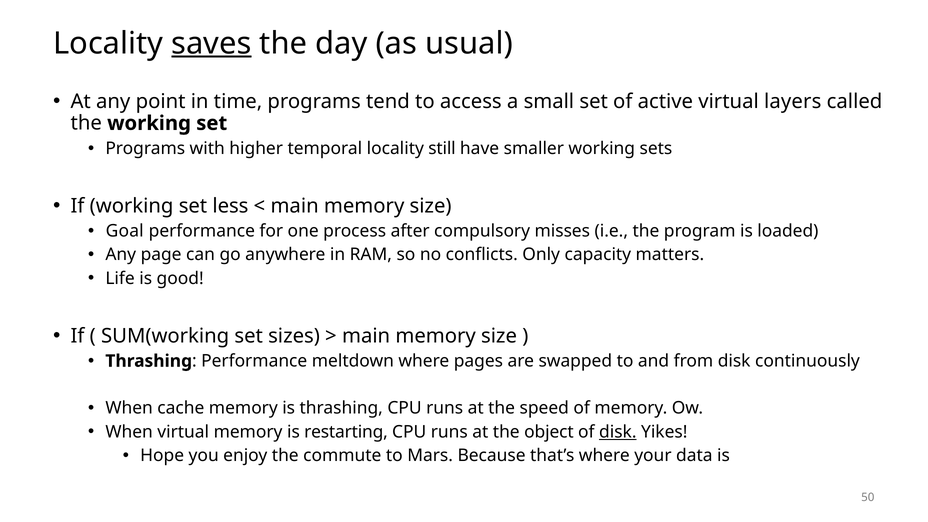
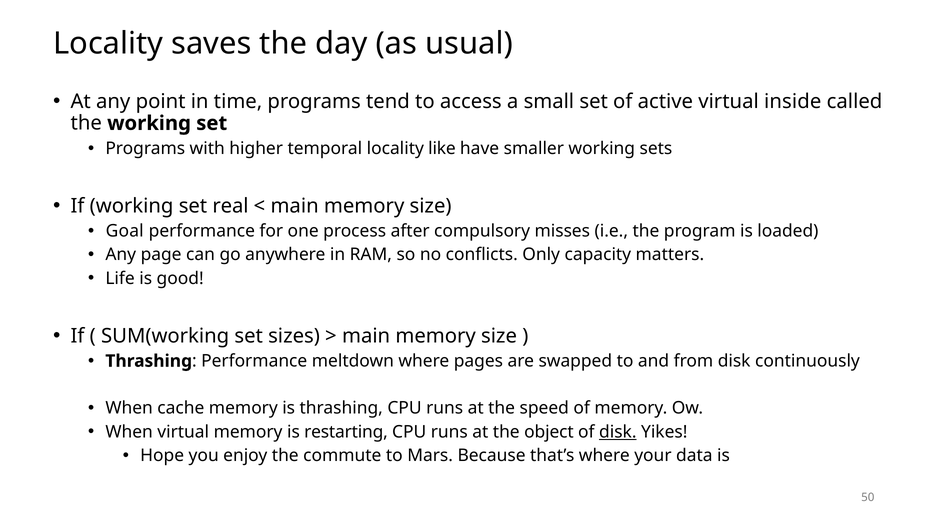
saves underline: present -> none
layers: layers -> inside
still: still -> like
less: less -> real
